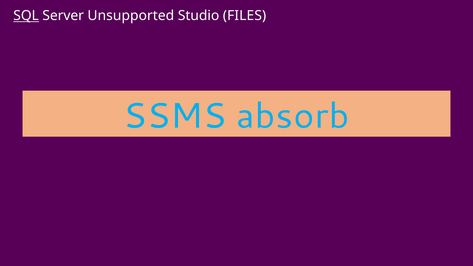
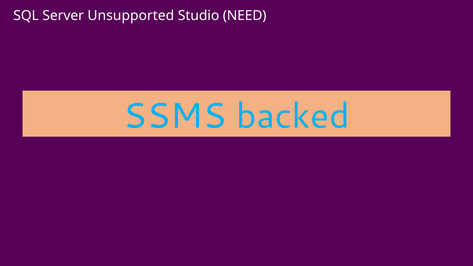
SQL underline: present -> none
FILES: FILES -> NEED
absorb: absorb -> backed
